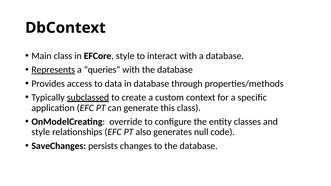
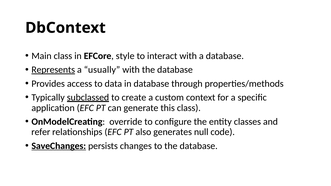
queries: queries -> usually
style at (41, 132): style -> refer
SaveChanges underline: none -> present
